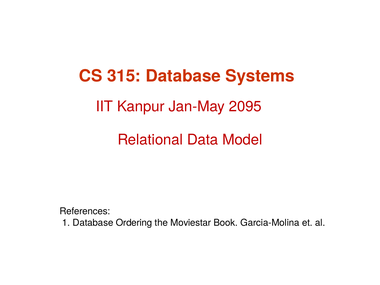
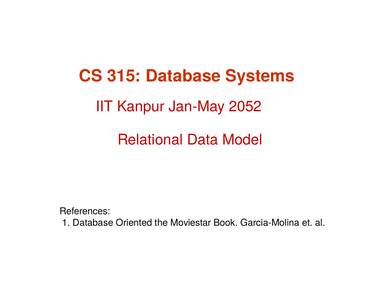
2095: 2095 -> 2052
Ordering: Ordering -> Oriented
